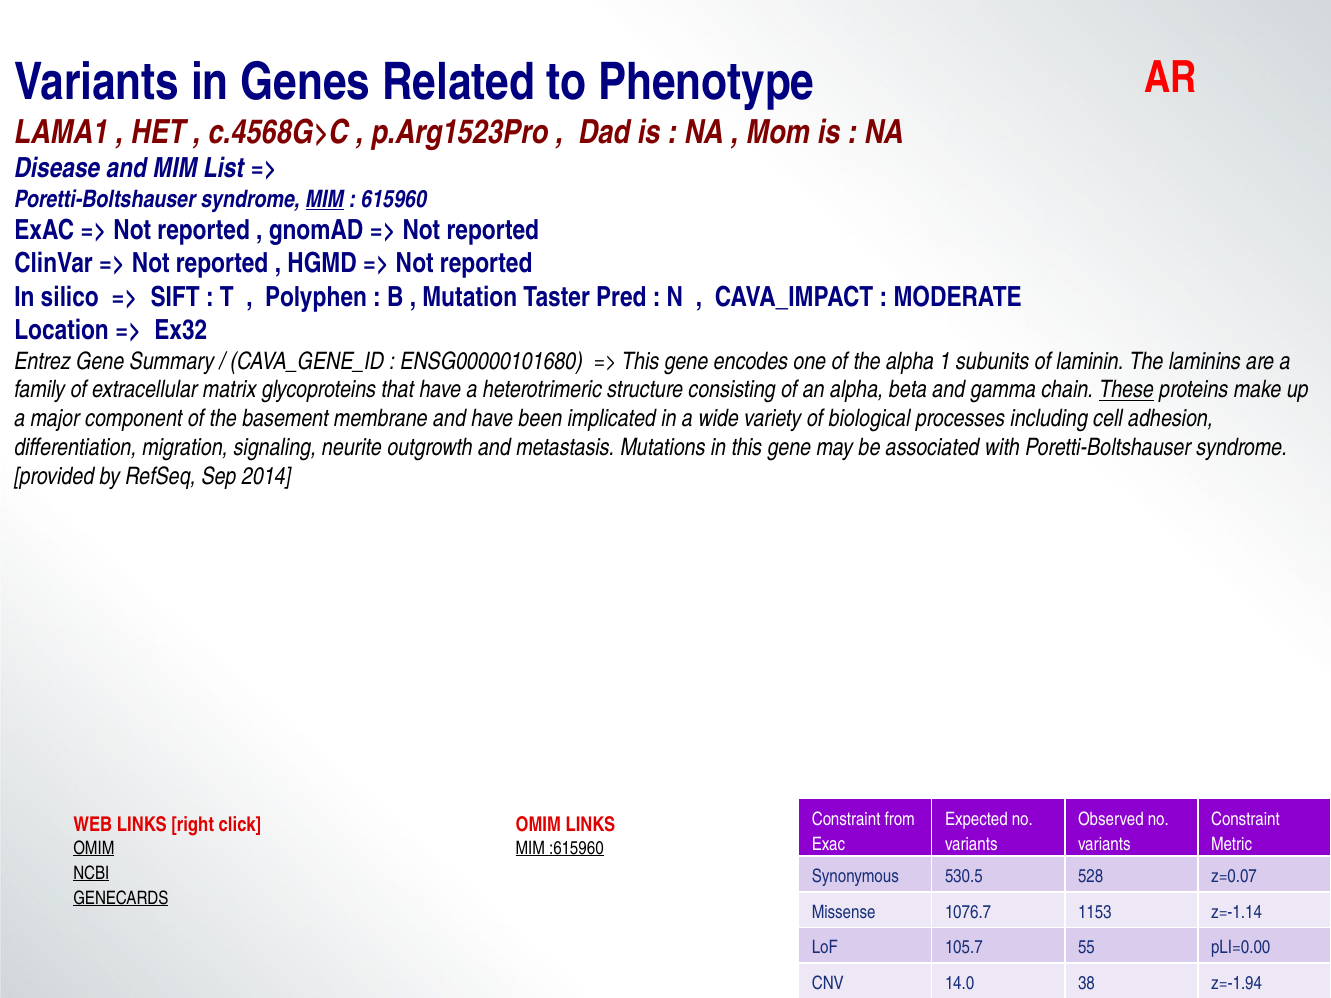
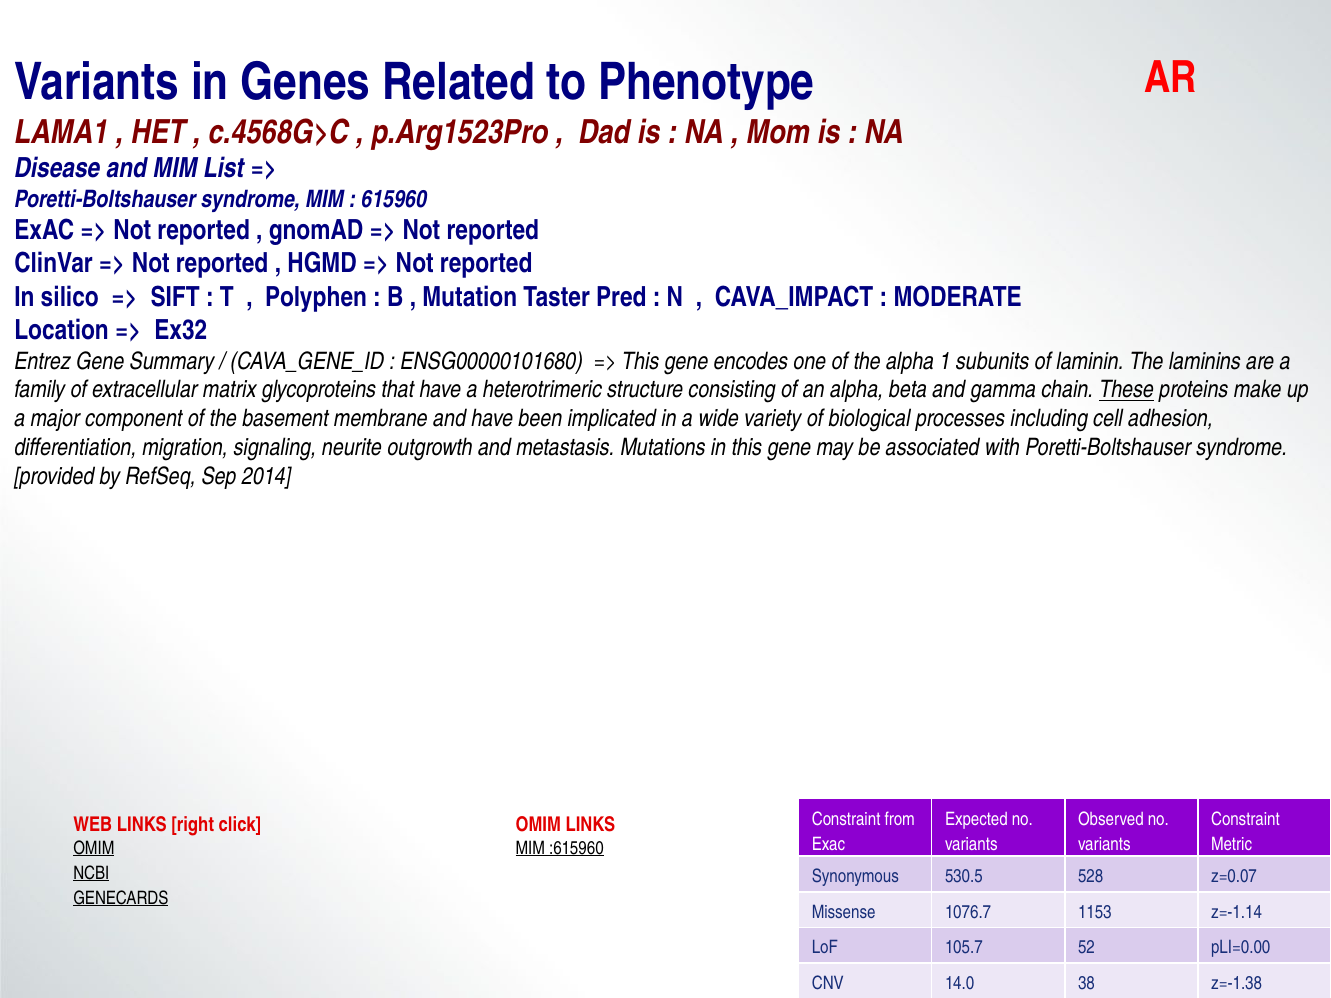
MIM at (325, 199) underline: present -> none
55: 55 -> 52
z=-1.94: z=-1.94 -> z=-1.38
